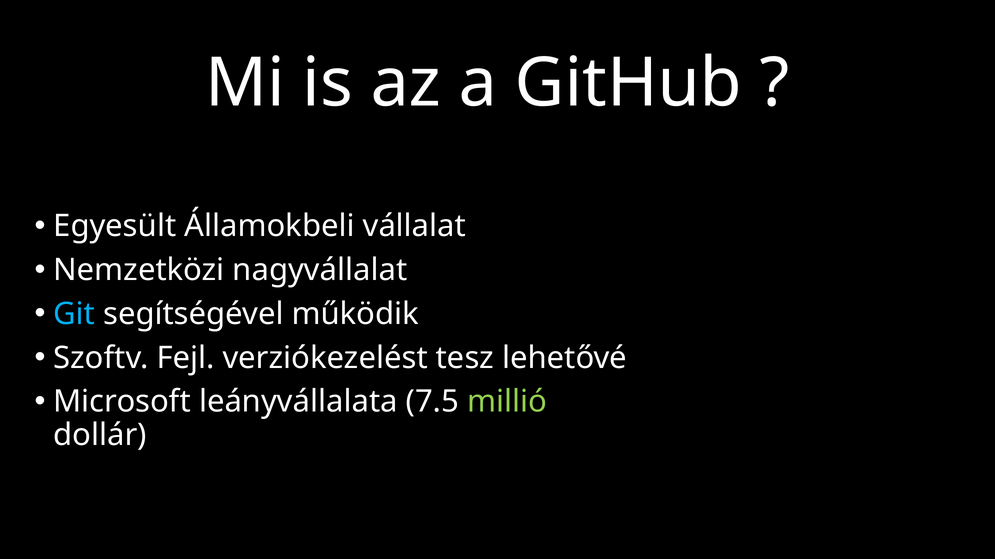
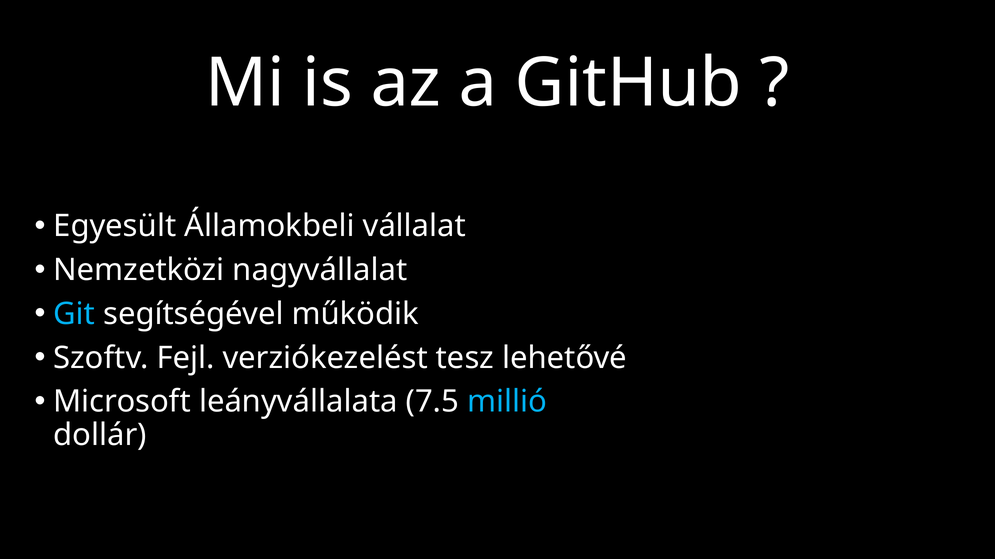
millió colour: light green -> light blue
